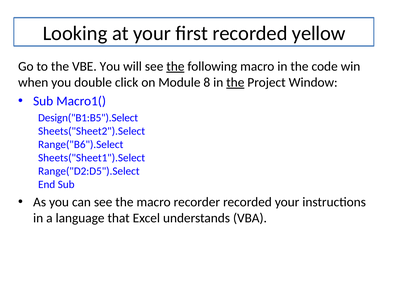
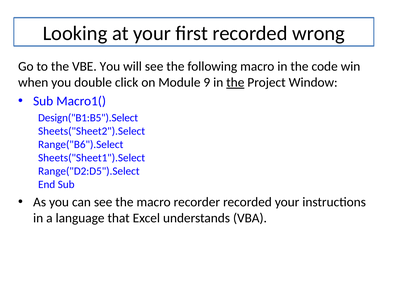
yellow: yellow -> wrong
the at (175, 66) underline: present -> none
8: 8 -> 9
